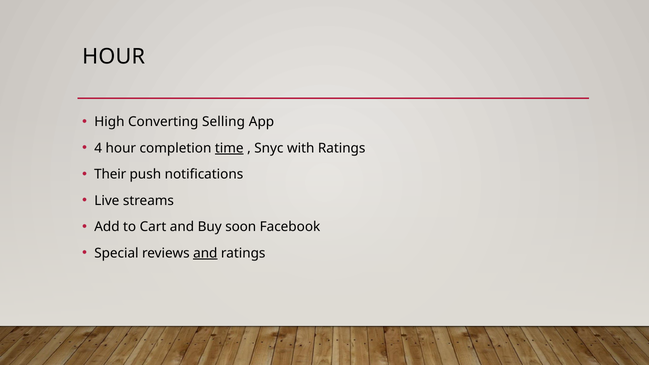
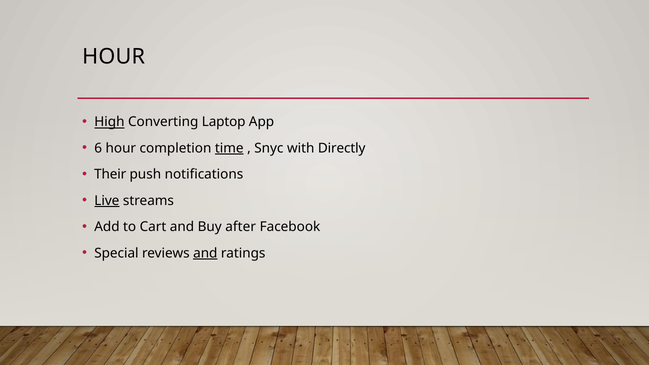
High underline: none -> present
Selling: Selling -> Laptop
4: 4 -> 6
with Ratings: Ratings -> Directly
Live underline: none -> present
soon: soon -> after
